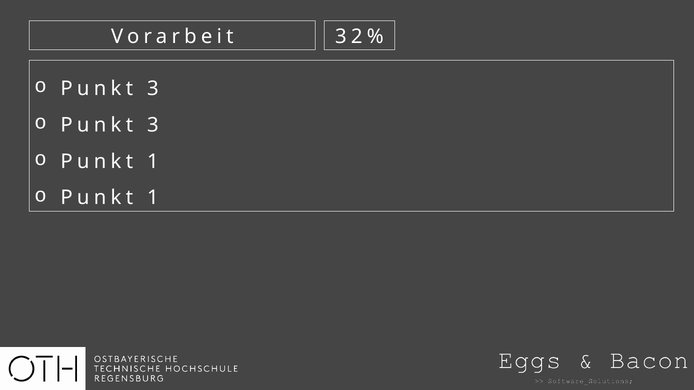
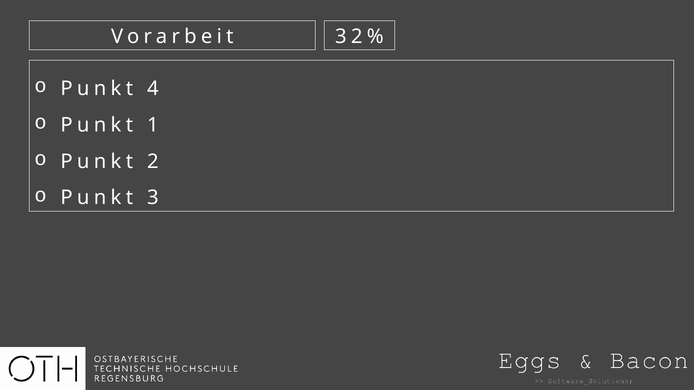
3 at (153, 89): 3 -> 4
3 at (153, 125): 3 -> 1
1 at (153, 162): 1 -> 2
1 at (153, 198): 1 -> 3
